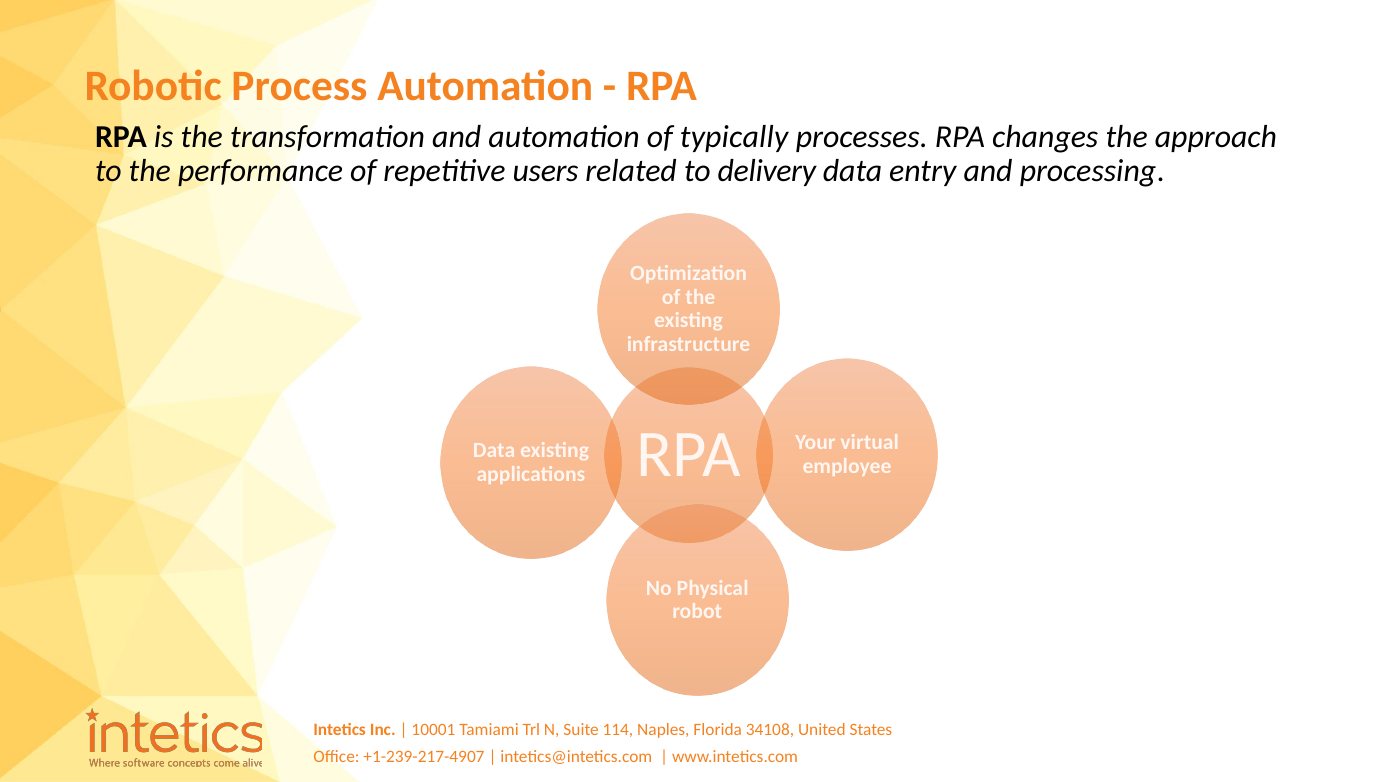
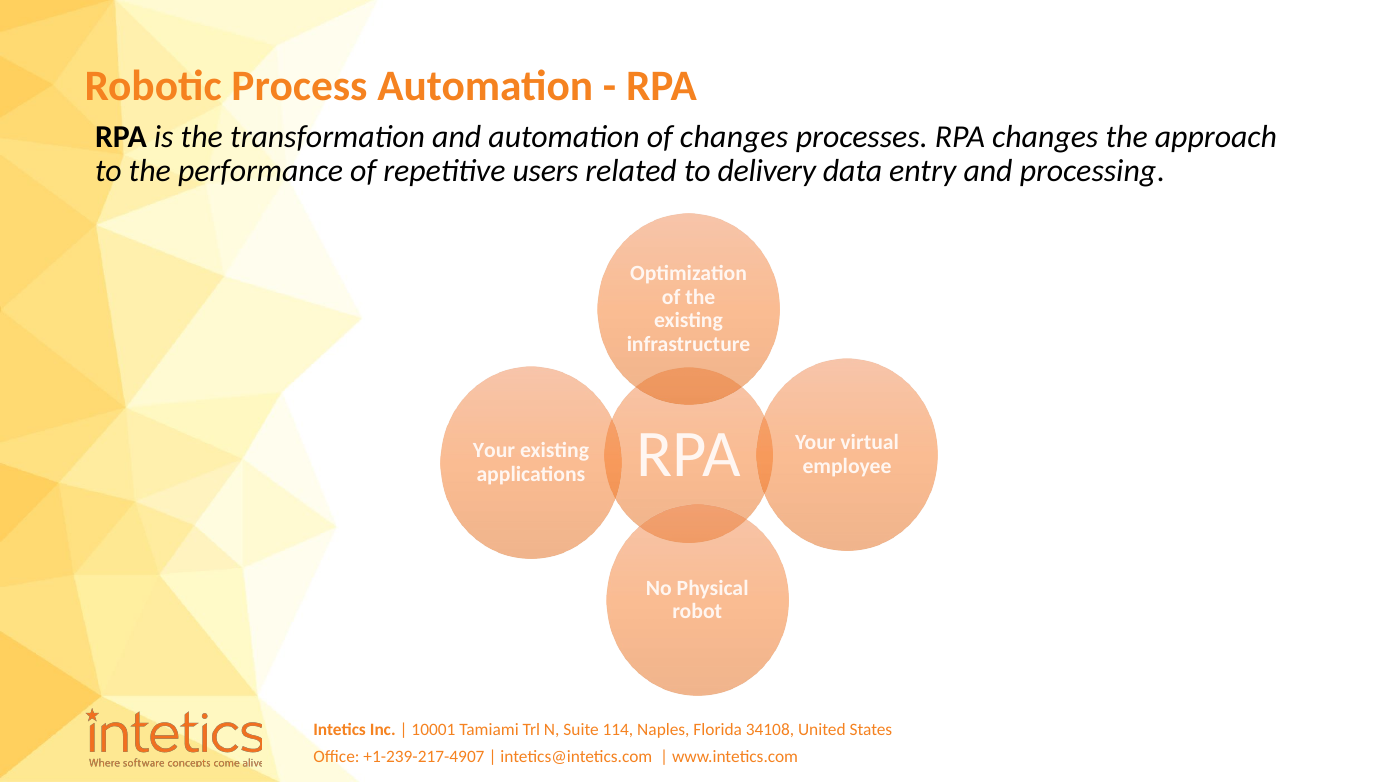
of typically: typically -> changes
Data at (494, 451): Data -> Your
